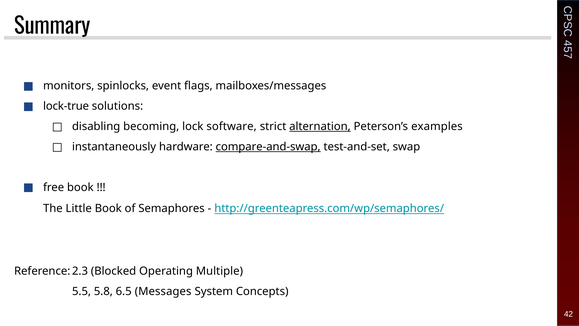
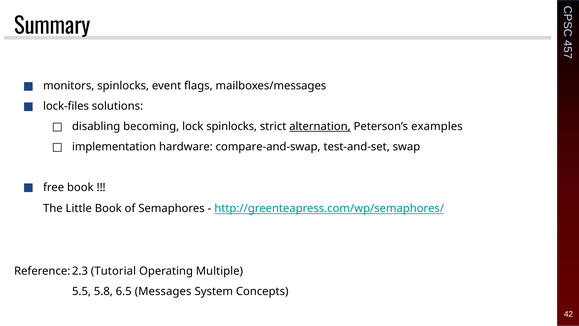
lock-true: lock-true -> lock-files
lock software: software -> spinlocks
instantaneously: instantaneously -> implementation
compare-and-swap underline: present -> none
Blocked: Blocked -> Tutorial
